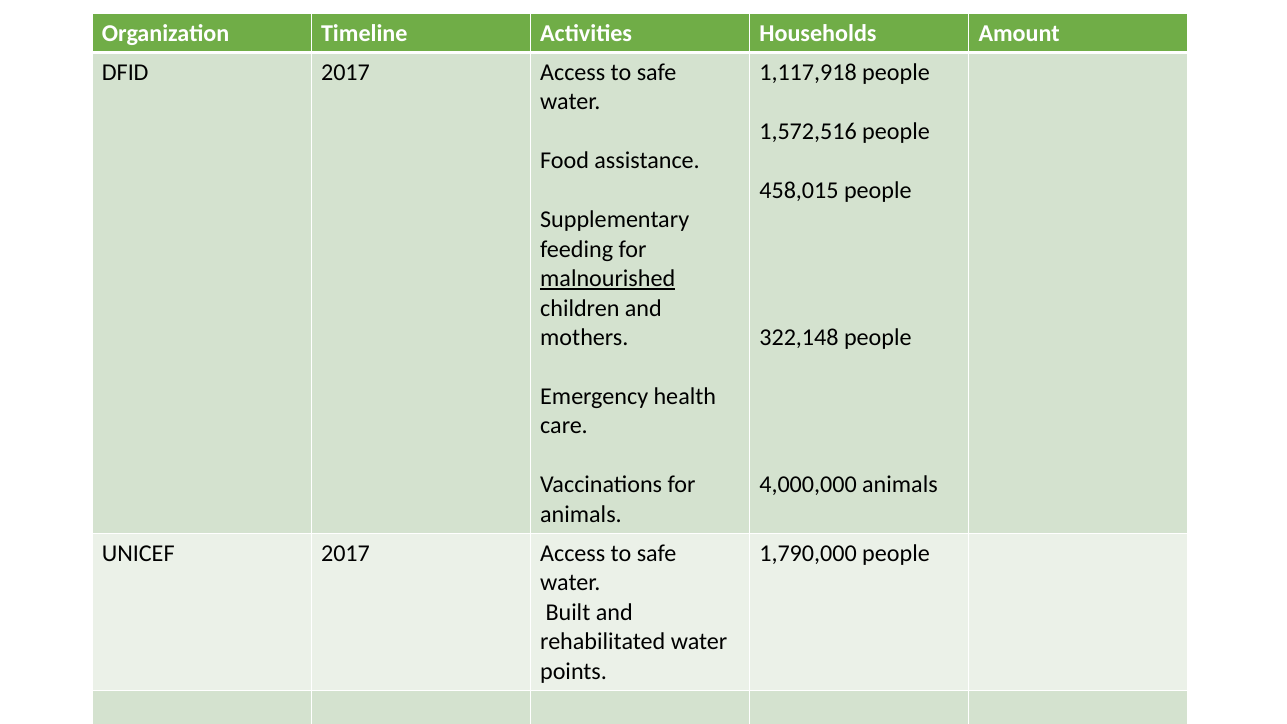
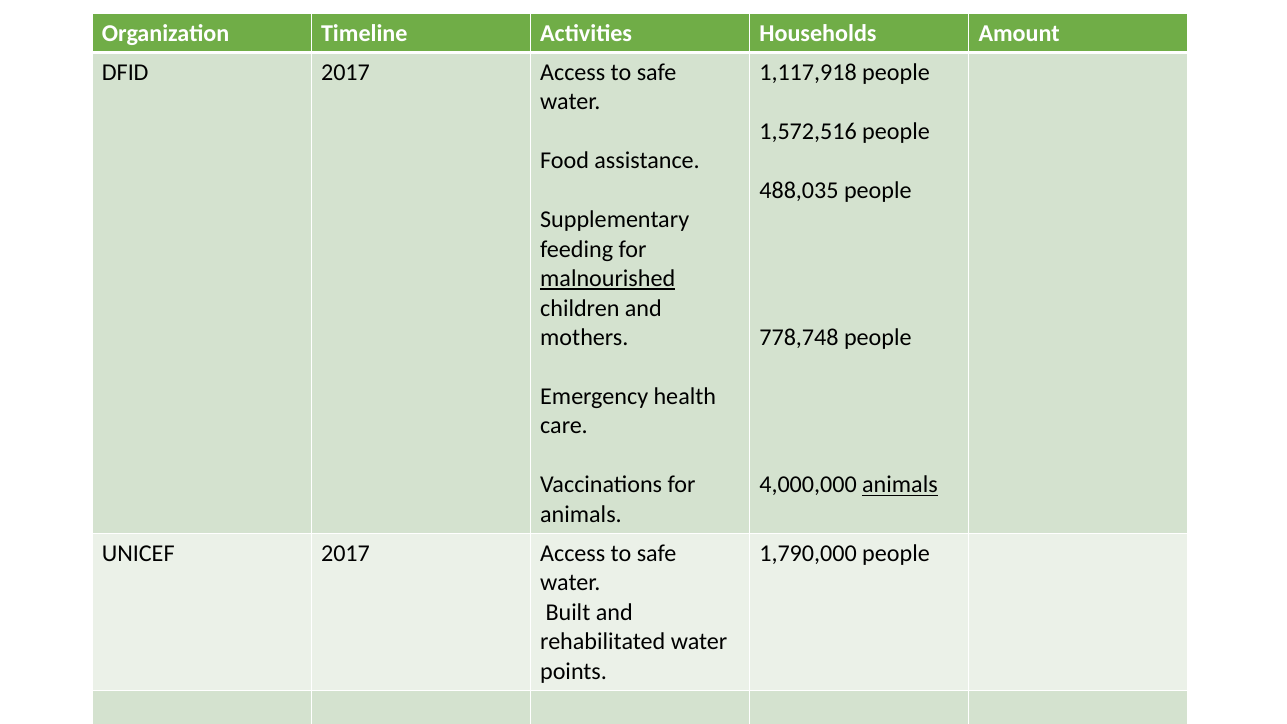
458,015: 458,015 -> 488,035
322,148: 322,148 -> 778,748
animals at (900, 485) underline: none -> present
